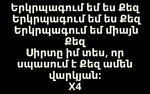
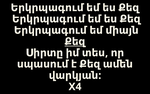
Քեզ at (75, 41) underline: none -> present
